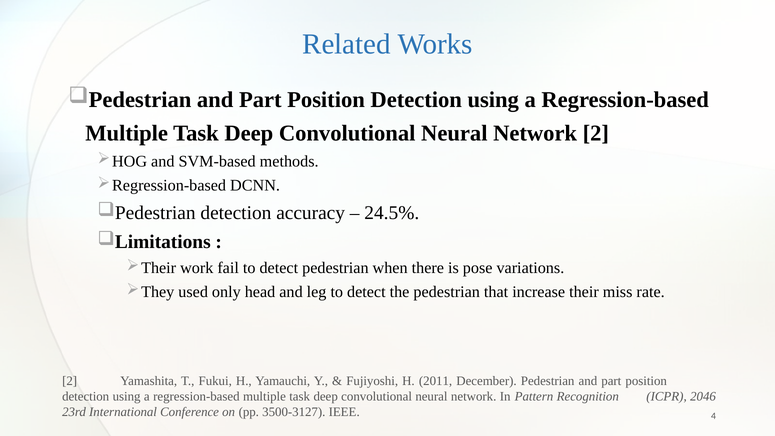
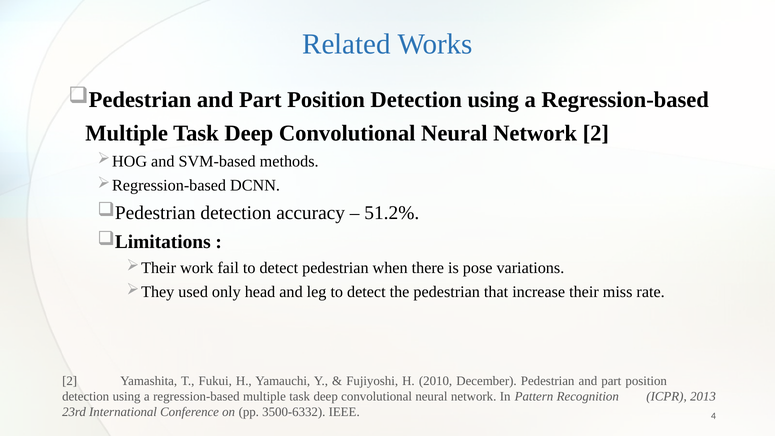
24.5%: 24.5% -> 51.2%
2011: 2011 -> 2010
2046: 2046 -> 2013
3500-3127: 3500-3127 -> 3500-6332
